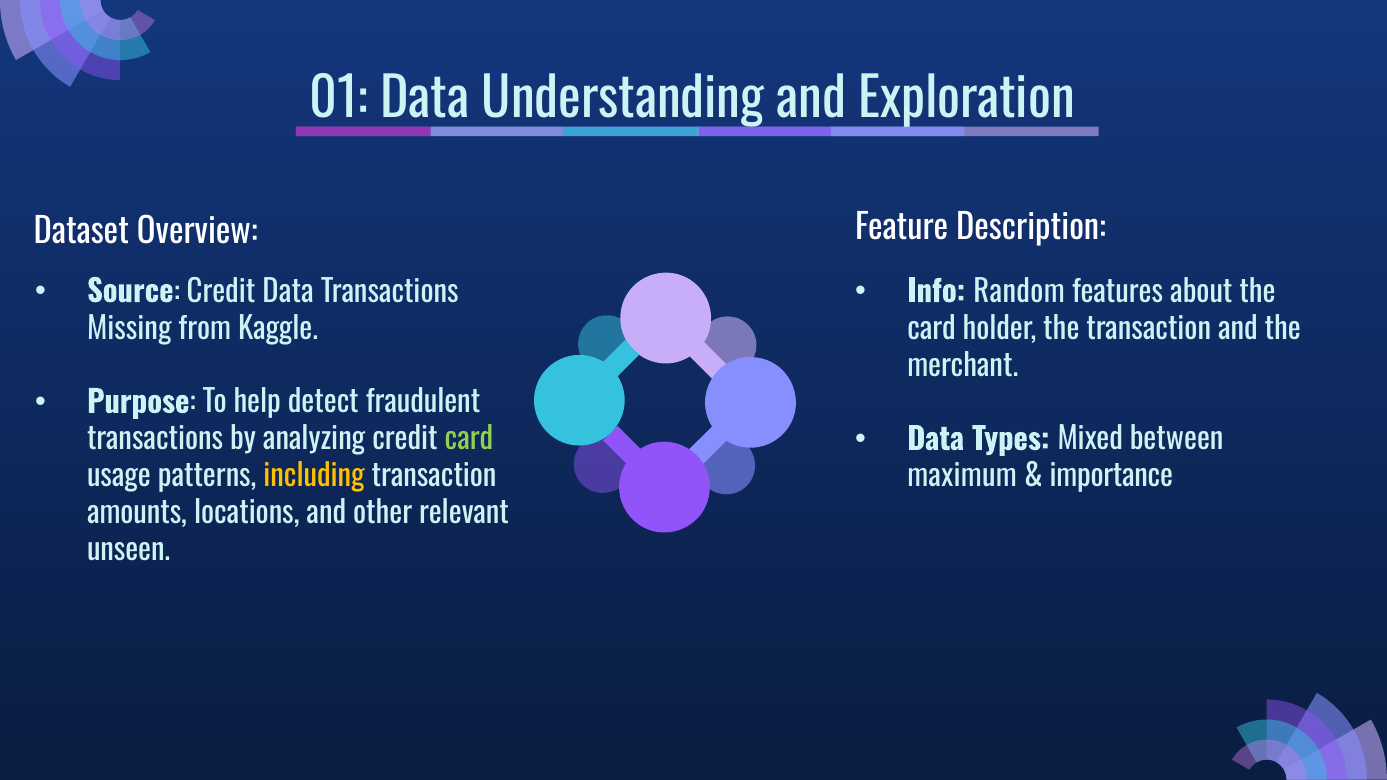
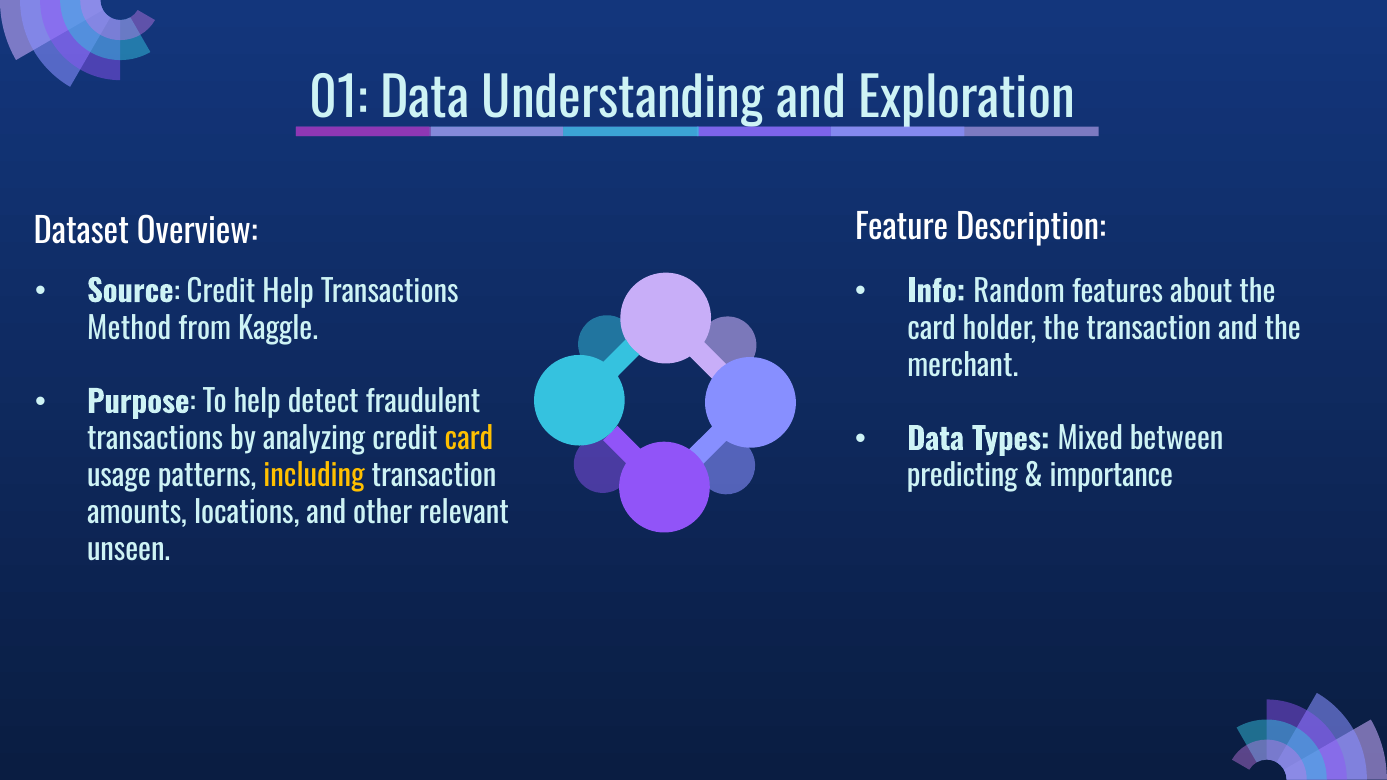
Credit Data: Data -> Help
Missing: Missing -> Method
card at (469, 440) colour: light green -> yellow
maximum: maximum -> predicting
